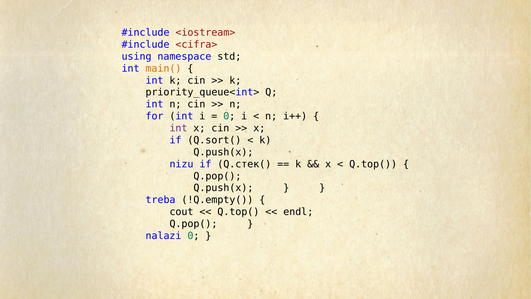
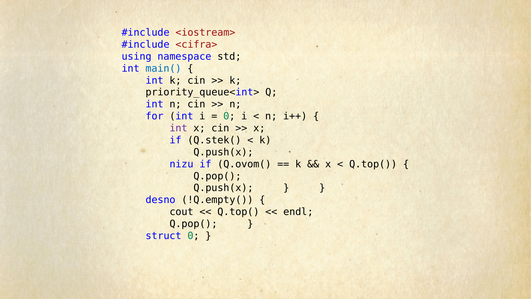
main( colour: orange -> blue
Q.sort(: Q.sort( -> Q.stek(
Q.стек(: Q.стек( -> Q.ovom(
treba: treba -> desno
nalazi: nalazi -> struct
